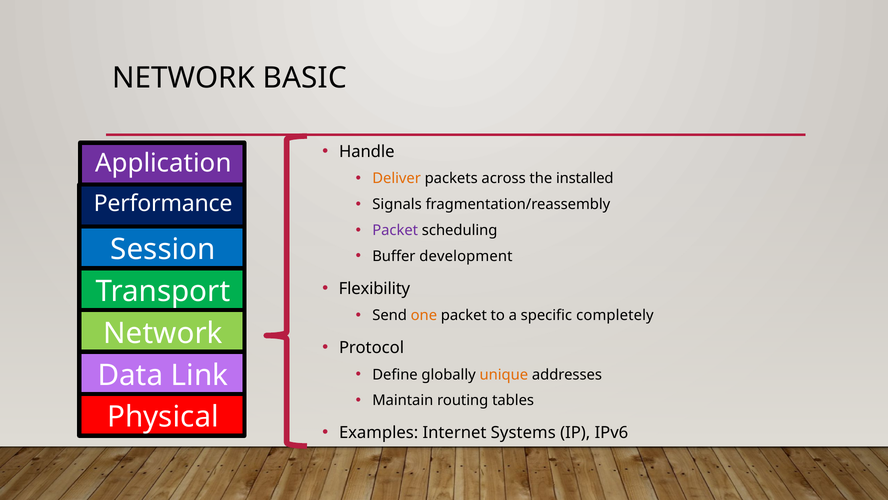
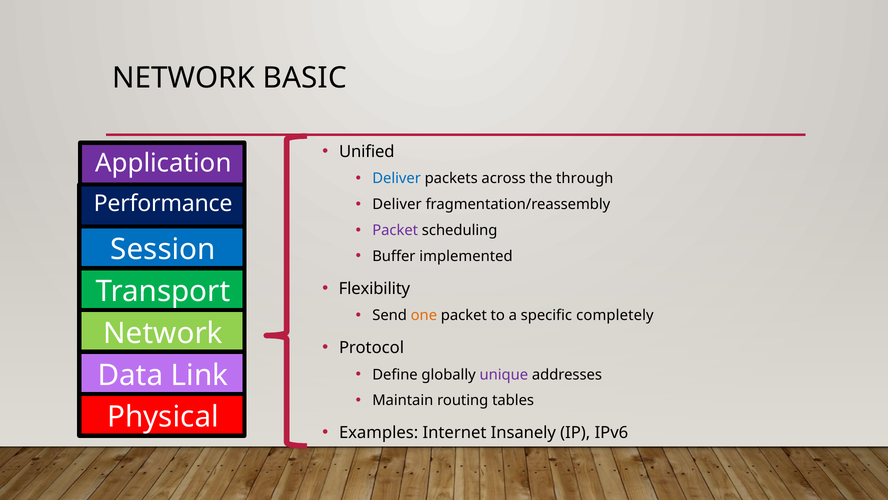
Handle: Handle -> Unified
Deliver at (397, 178) colour: orange -> blue
installed: installed -> through
Signals at (397, 204): Signals -> Deliver
development: development -> implemented
unique colour: orange -> purple
Systems: Systems -> Insanely
